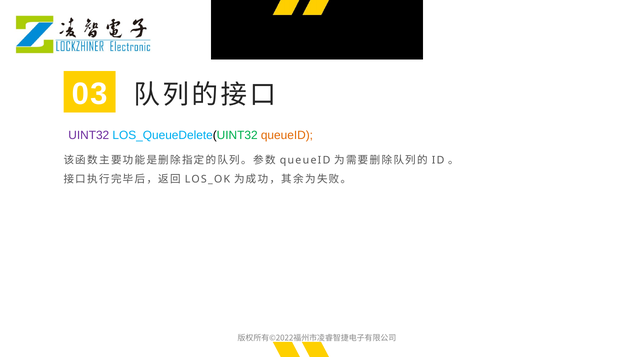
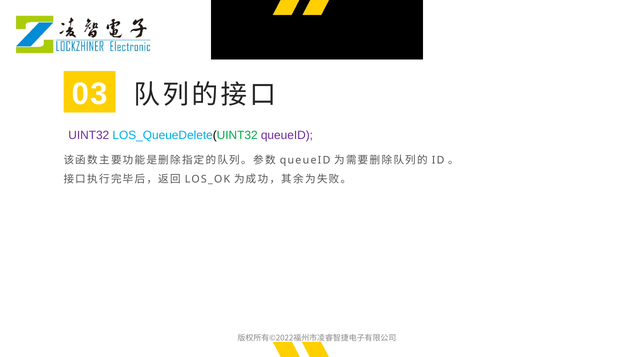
queueID at (287, 135) colour: orange -> purple
